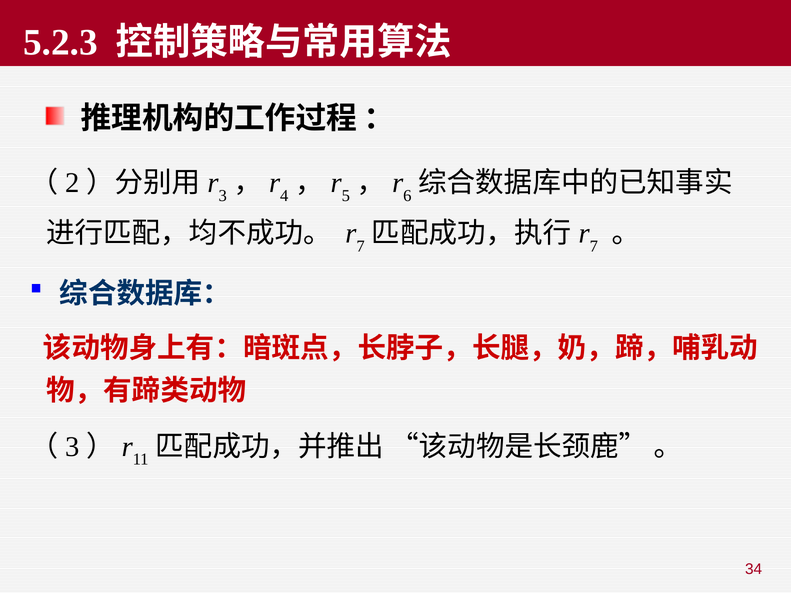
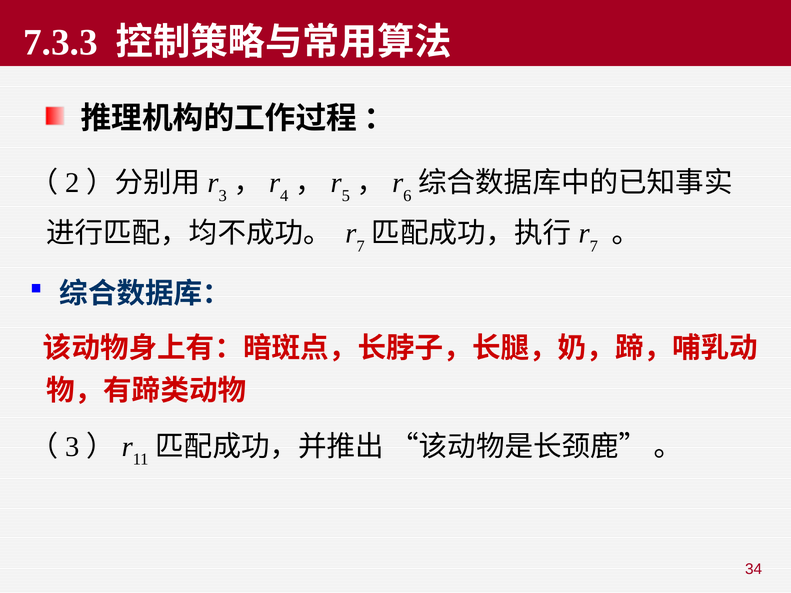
5.2.3: 5.2.3 -> 7.3.3
